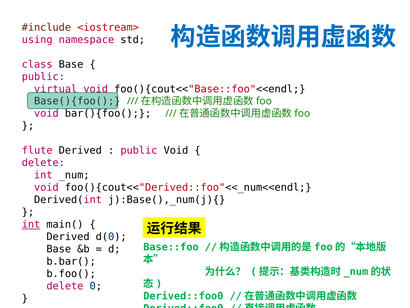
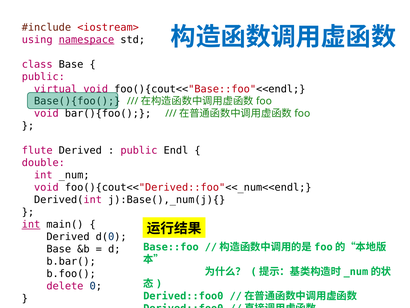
namespace underline: none -> present
public Void: Void -> Endl
delete at (43, 163): delete -> double
